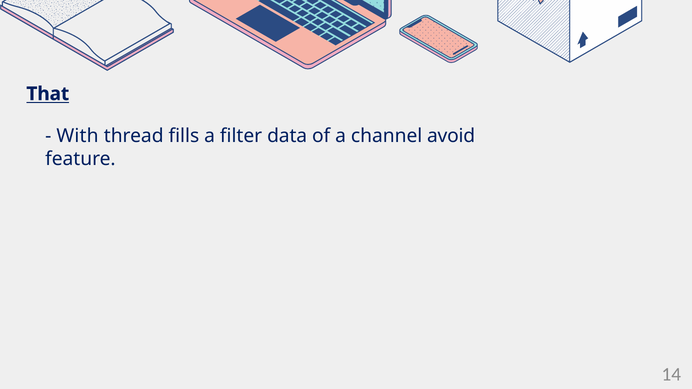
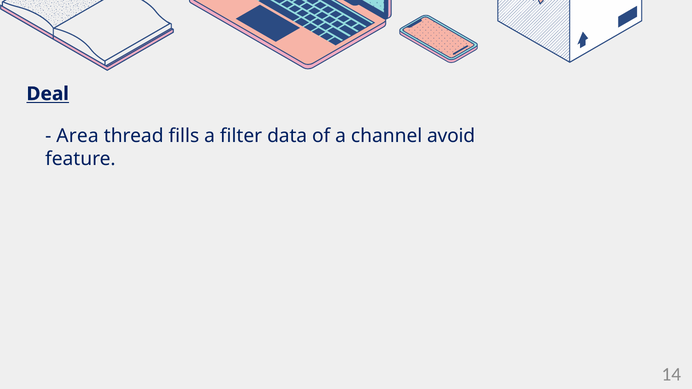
That: That -> Deal
With: With -> Area
